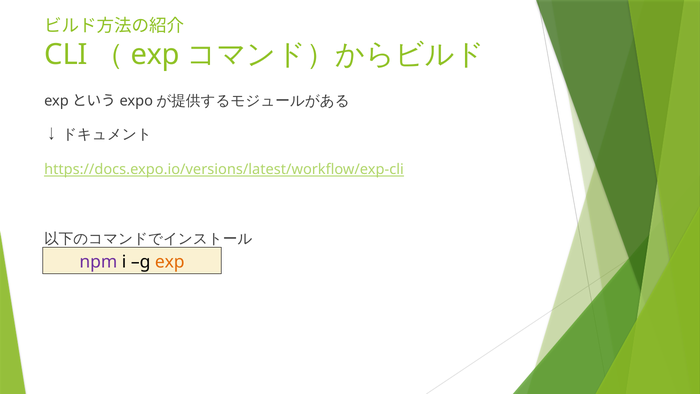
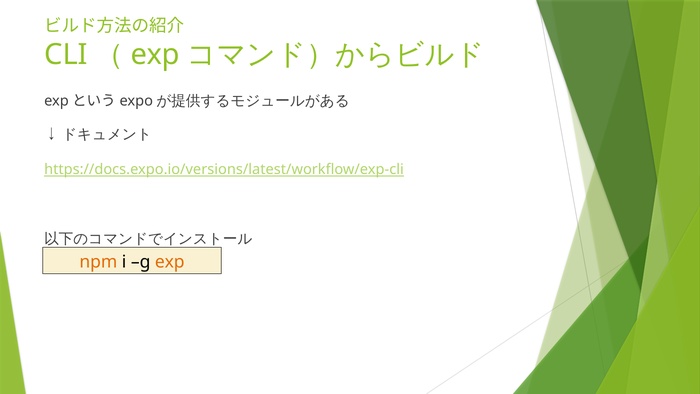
npm colour: purple -> orange
